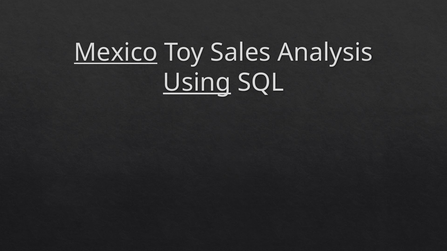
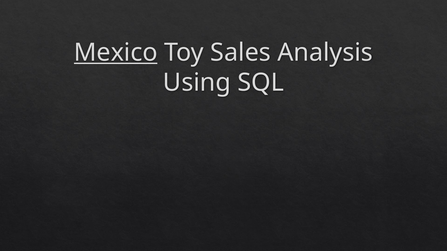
Using underline: present -> none
